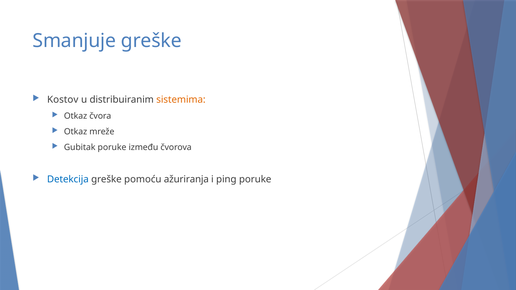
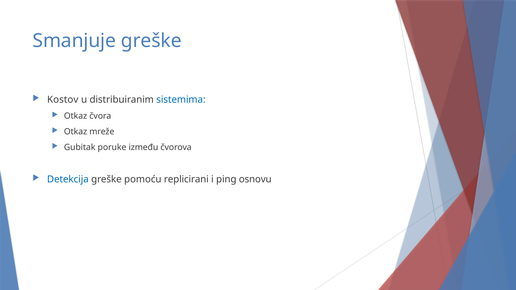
sistemima colour: orange -> blue
ažuriranja: ažuriranja -> replicirani
ping poruke: poruke -> osnovu
